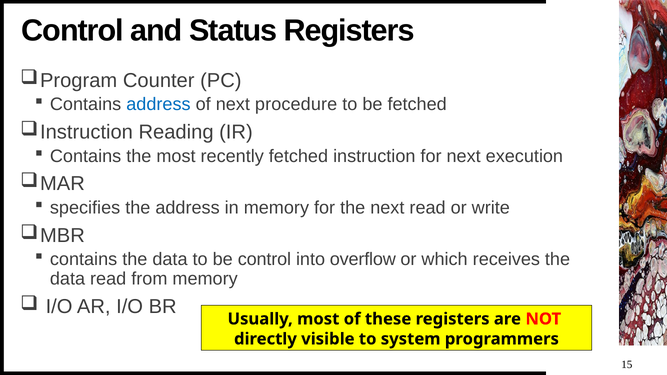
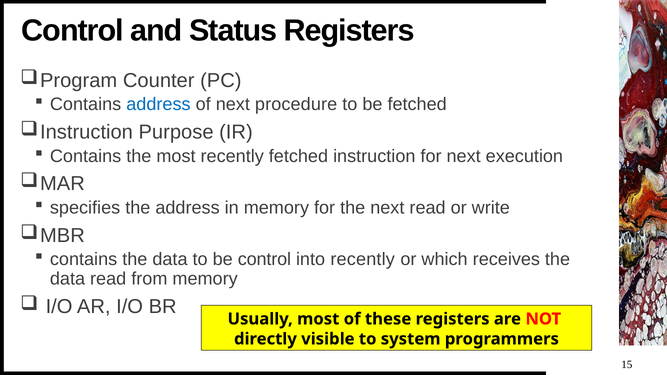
Reading: Reading -> Purpose
into overflow: overflow -> recently
